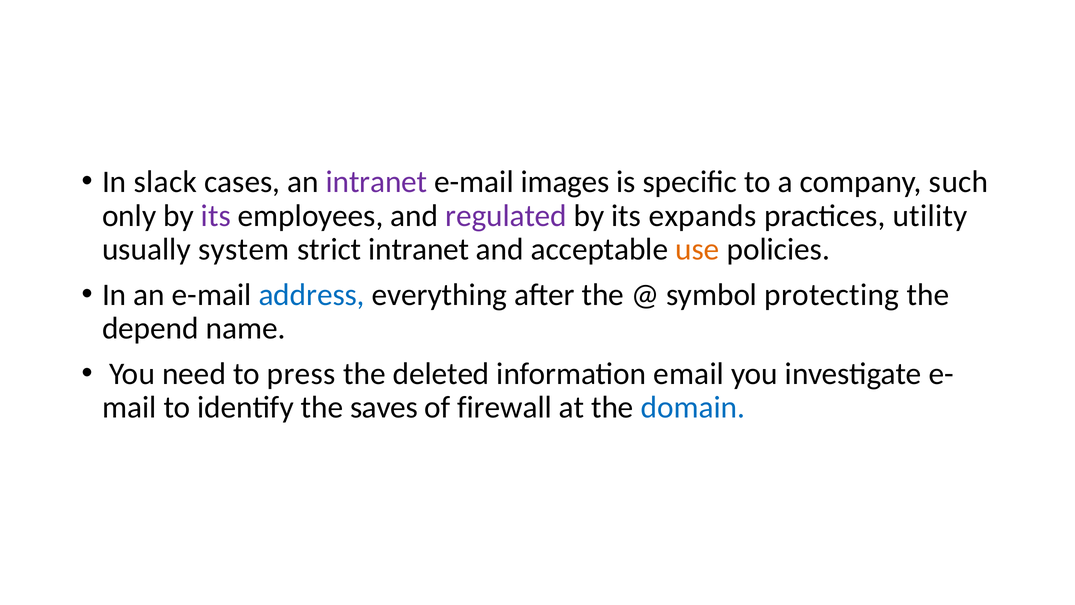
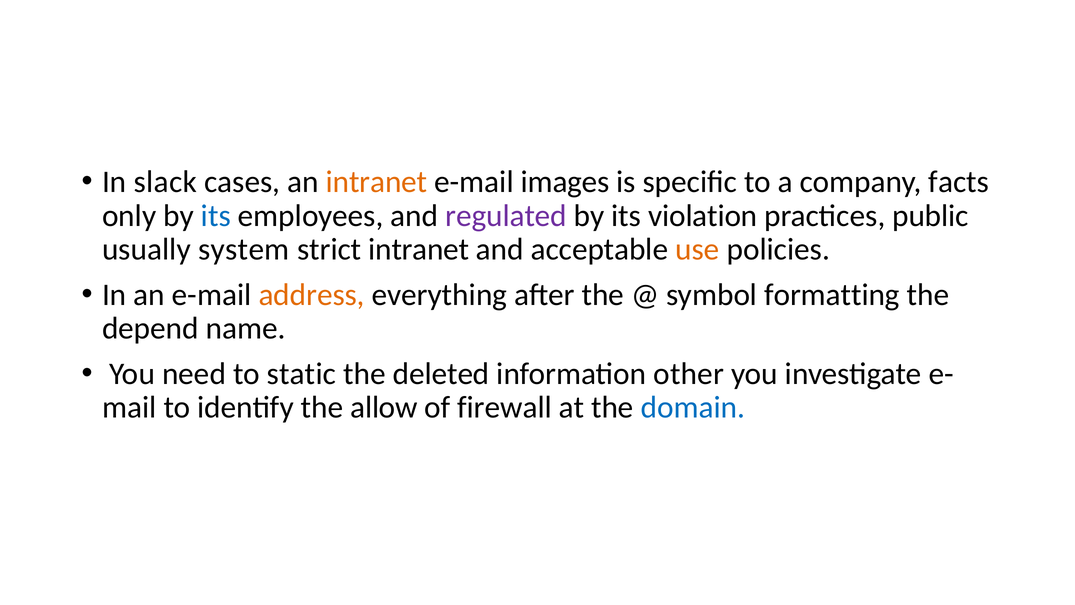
intranet at (377, 182) colour: purple -> orange
such: such -> facts
its at (216, 216) colour: purple -> blue
expands: expands -> violation
utility: utility -> public
address colour: blue -> orange
protecting: protecting -> formatting
press: press -> static
email: email -> other
saves: saves -> allow
